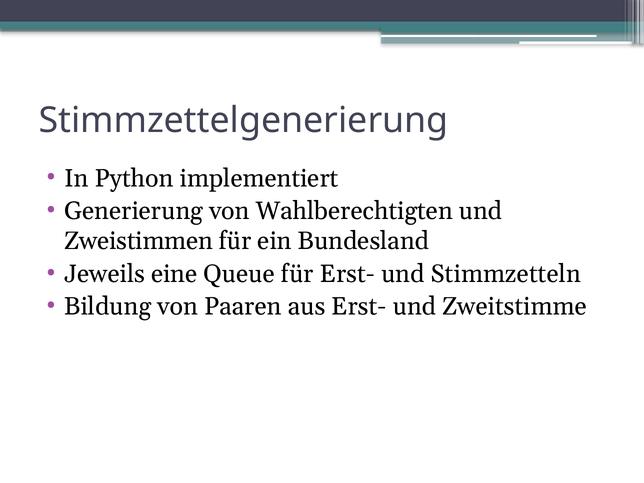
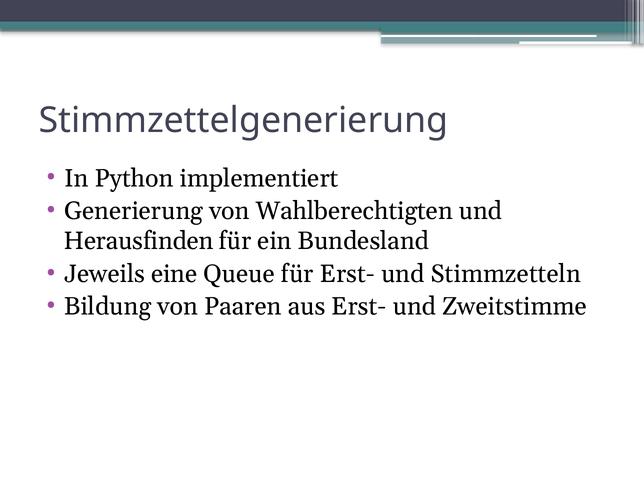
Zweistimmen: Zweistimmen -> Herausfinden
